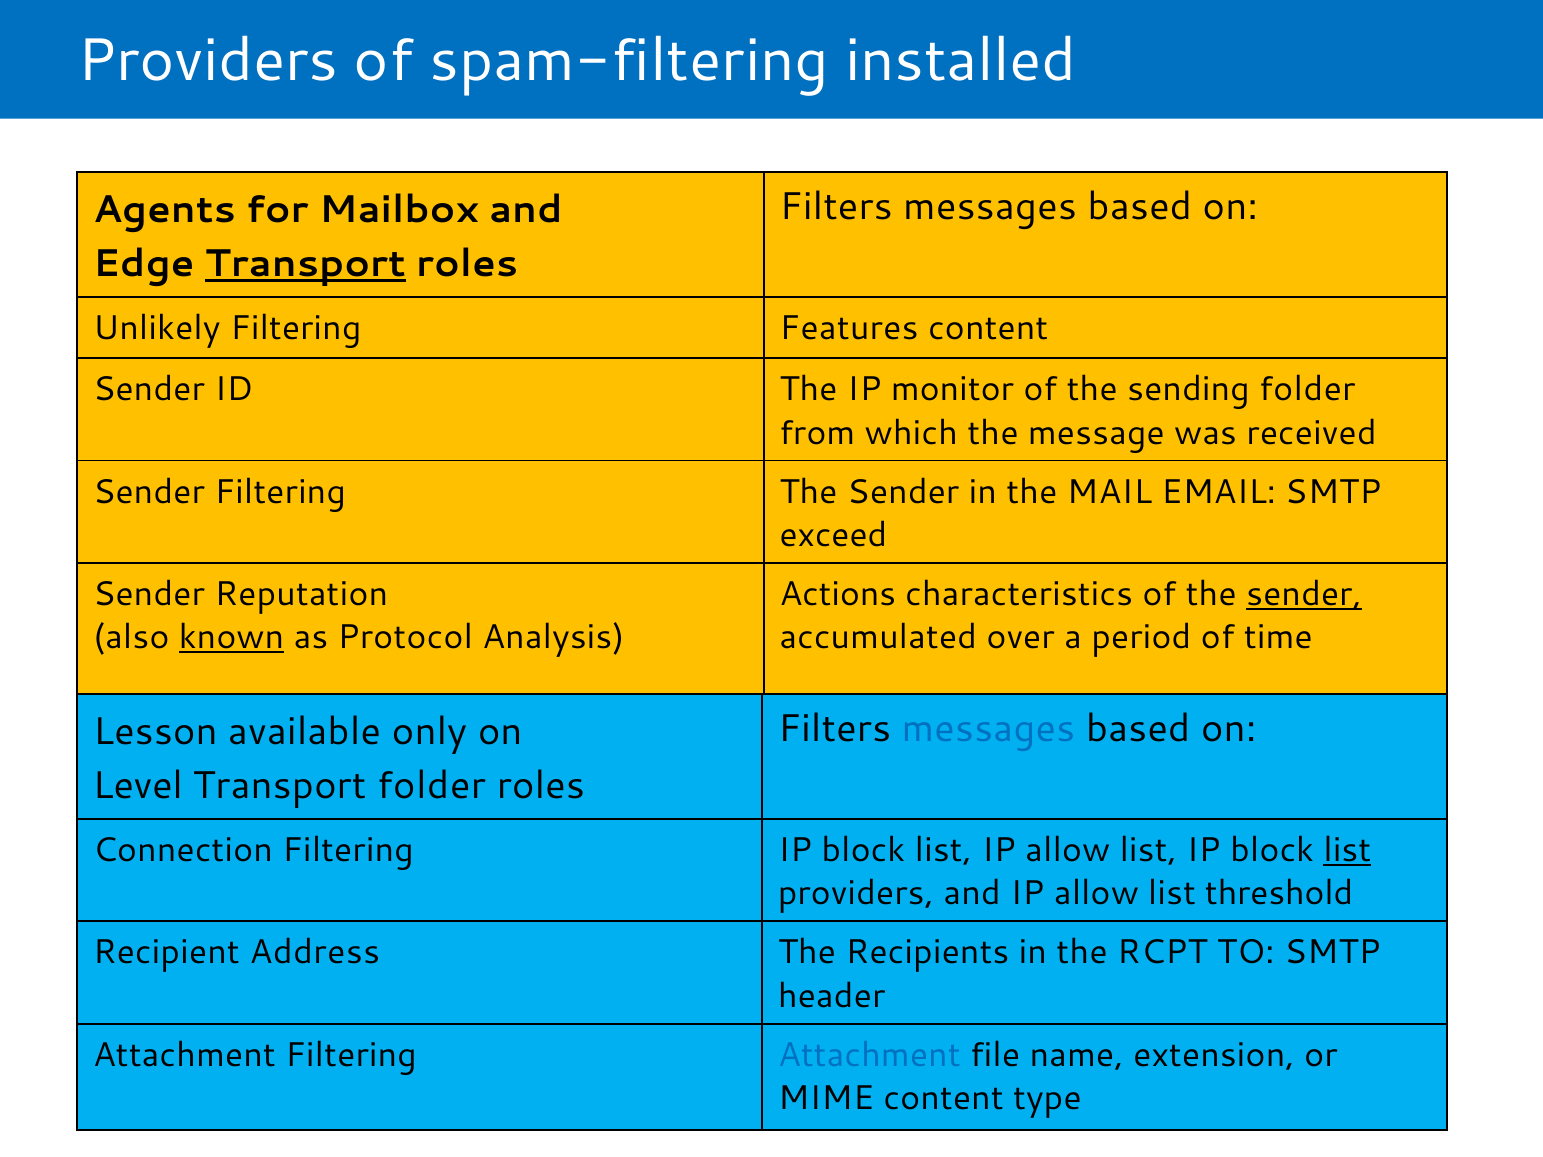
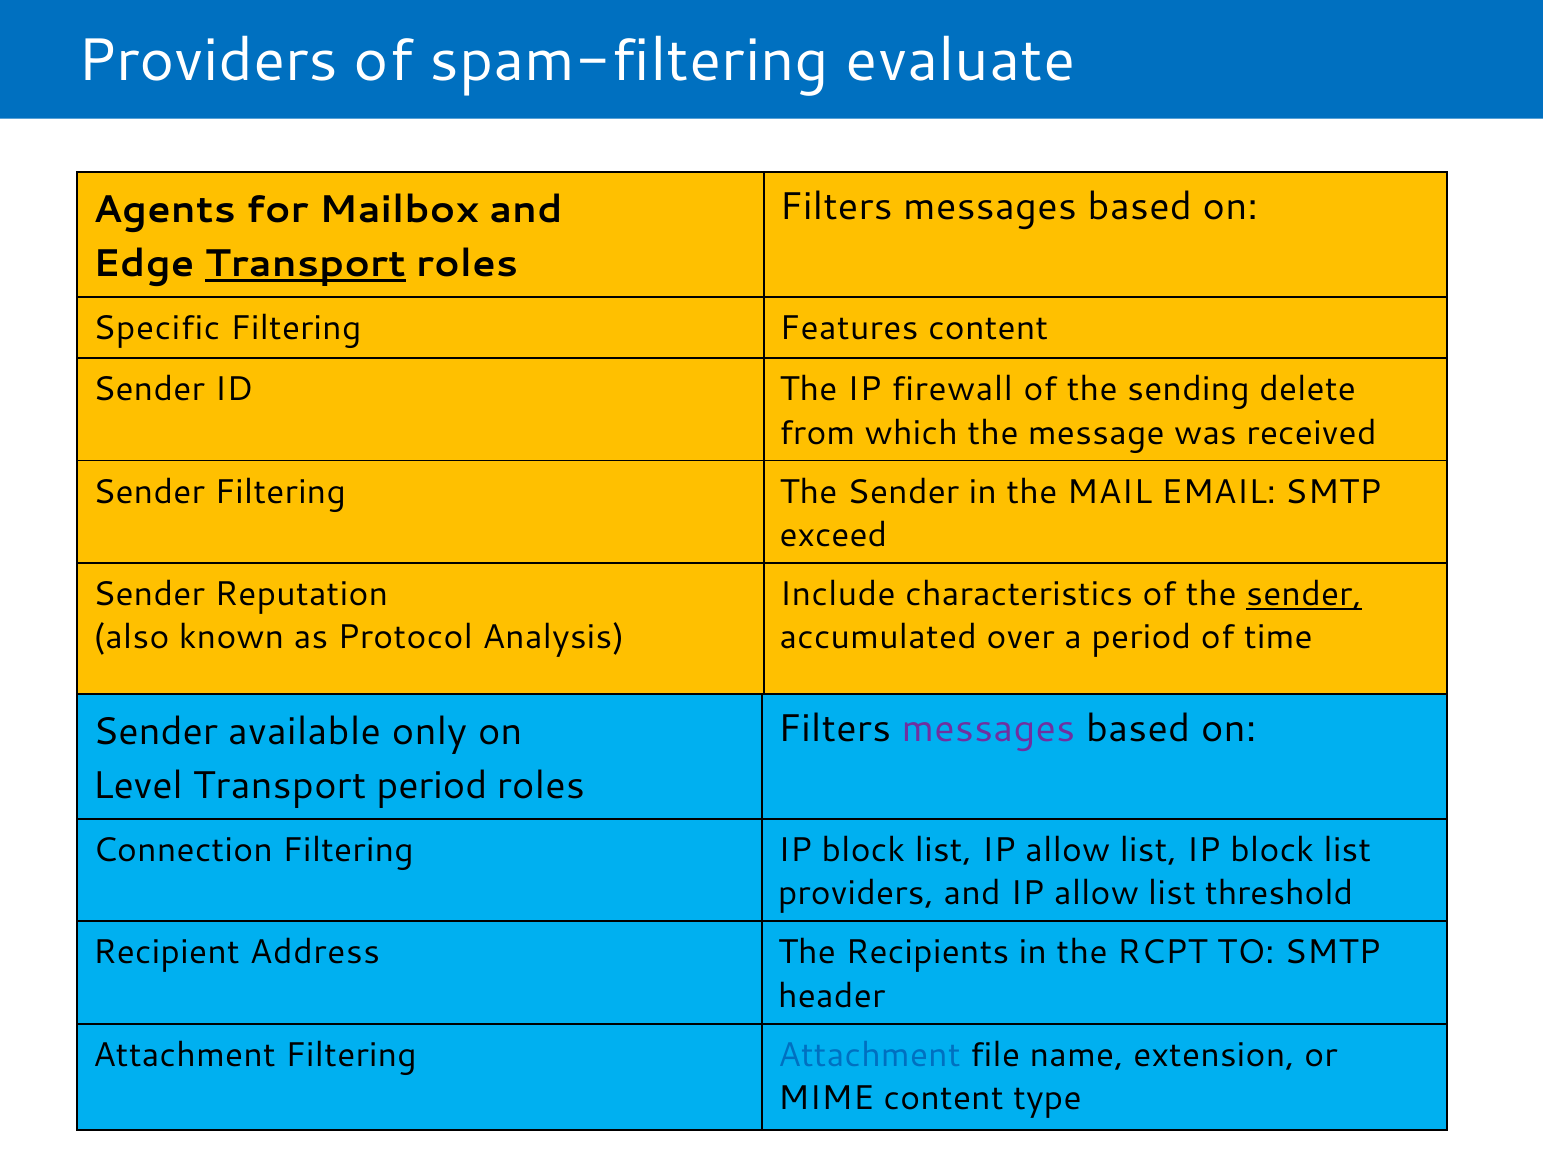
installed: installed -> evaluate
Unlikely: Unlikely -> Specific
monitor: monitor -> firewall
sending folder: folder -> delete
Actions: Actions -> Include
known underline: present -> none
messages at (988, 729) colour: blue -> purple
Lesson at (155, 732): Lesson -> Sender
Transport folder: folder -> period
list at (1347, 850) underline: present -> none
